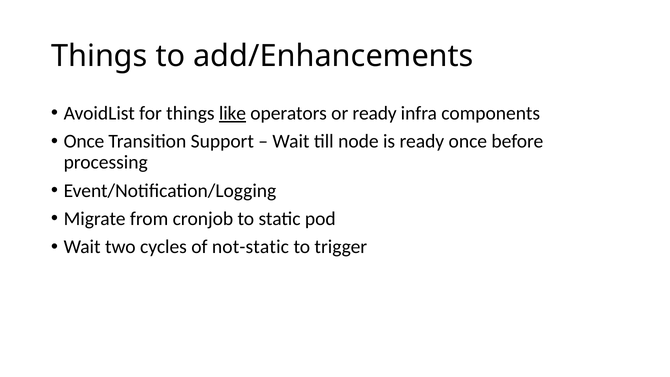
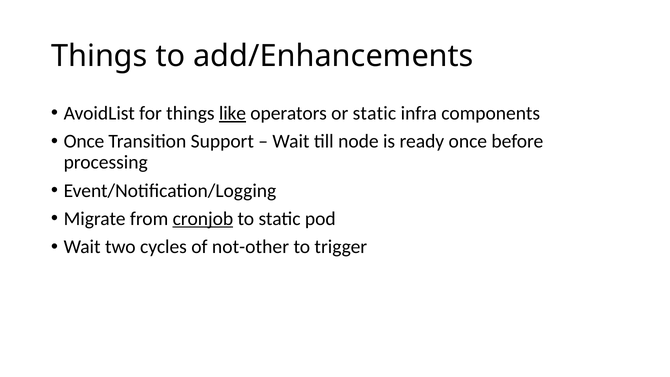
or ready: ready -> static
cronjob underline: none -> present
not-static: not-static -> not-other
